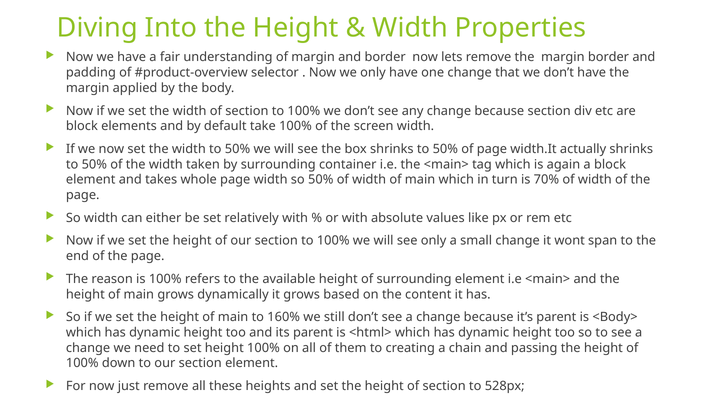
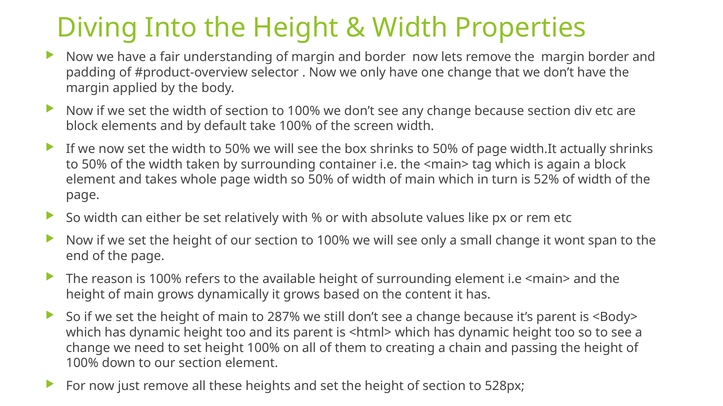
70%: 70% -> 52%
160%: 160% -> 287%
